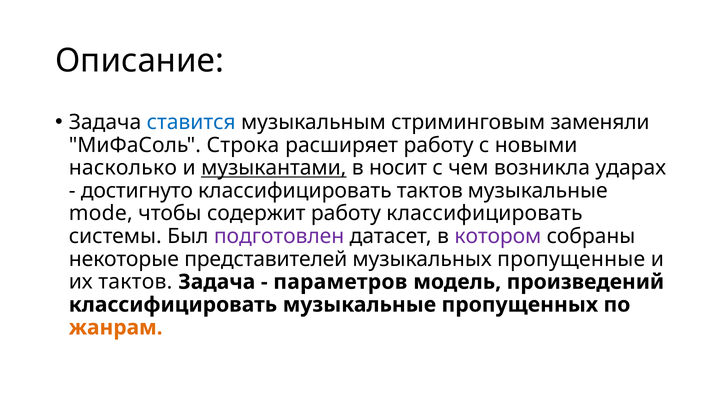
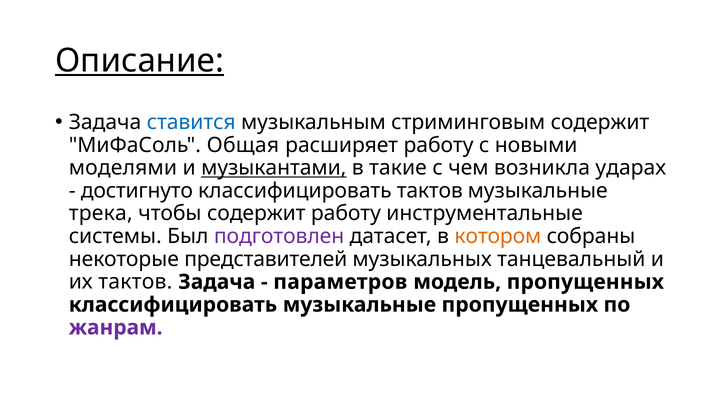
Описание underline: none -> present
стриминговым заменяли: заменяли -> содержит
Строка: Строка -> Общая
насколько: насколько -> моделями
носит: носит -> такие
mode: mode -> трека
работу классифицировать: классифицировать -> инструментальные
котором colour: purple -> orange
пропущенные: пропущенные -> танцевальный
модель произведений: произведений -> пропущенных
жанрам colour: orange -> purple
